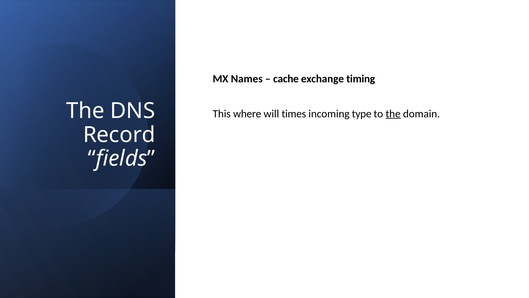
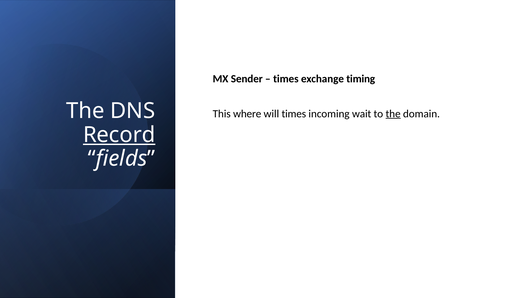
Names: Names -> Sender
cache at (286, 79): cache -> times
type: type -> wait
Record underline: none -> present
